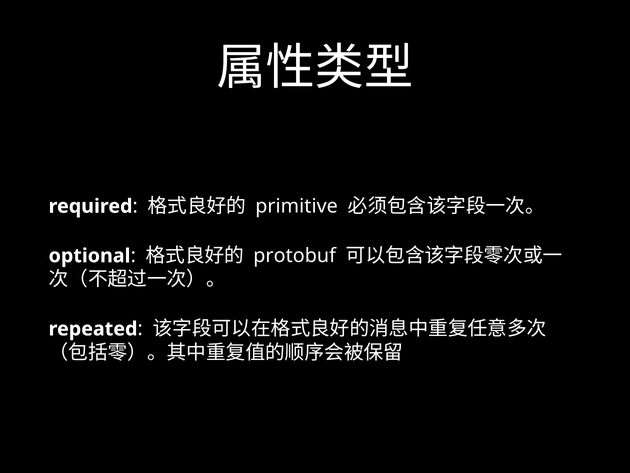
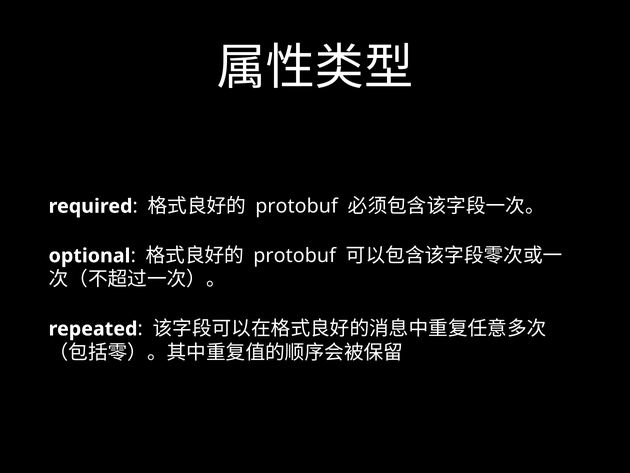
primitive at (297, 206): primitive -> protobuf
